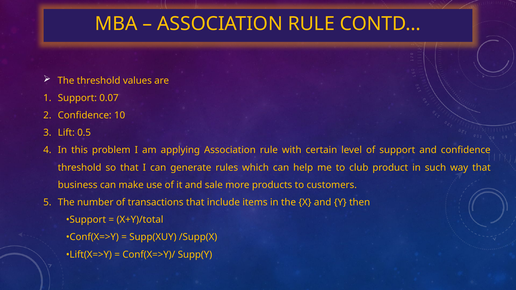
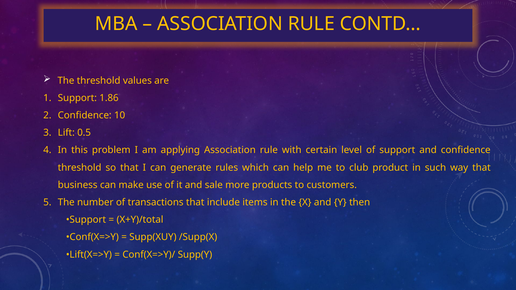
0.07: 0.07 -> 1.86
